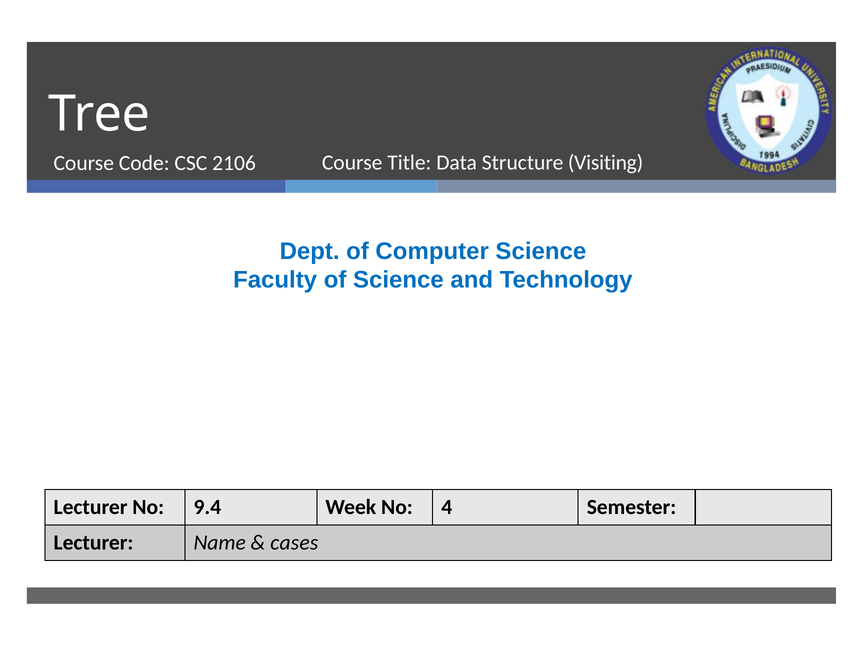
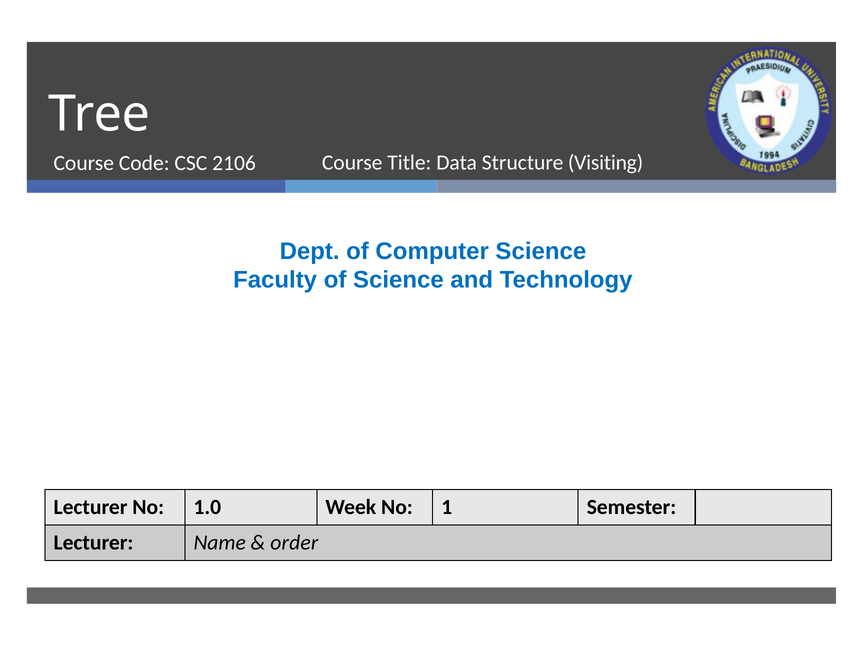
9.4: 9.4 -> 1.0
4: 4 -> 1
cases: cases -> order
